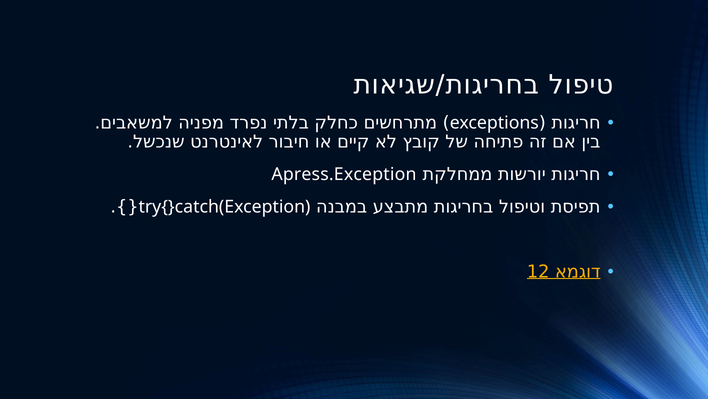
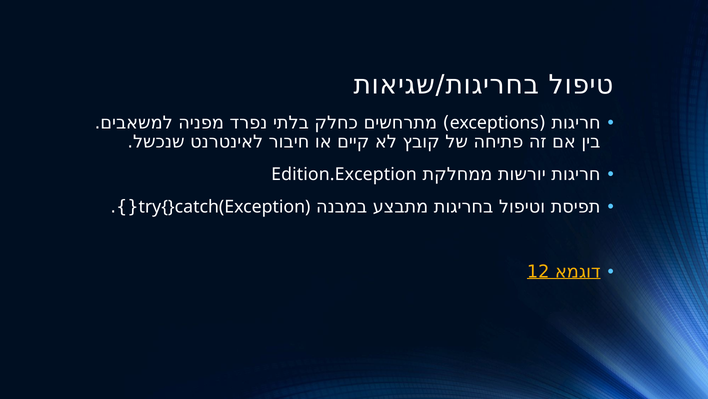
Apress.Exception: Apress.Exception -> Edition.Exception
